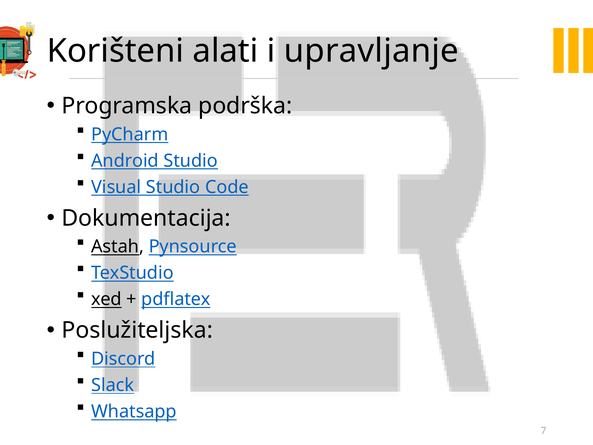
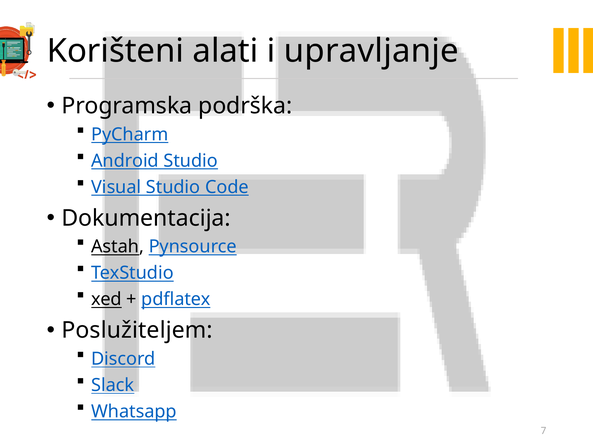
Poslužiteljska: Poslužiteljska -> Poslužiteljem
